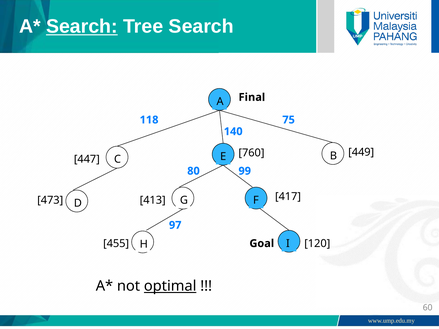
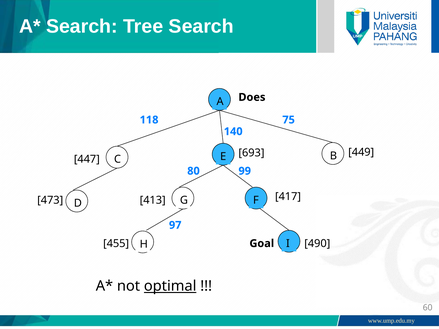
Search at (82, 27) underline: present -> none
Final: Final -> Does
760: 760 -> 693
120: 120 -> 490
